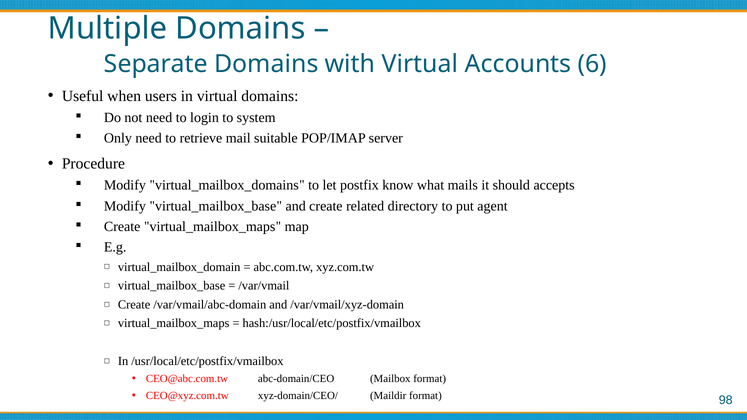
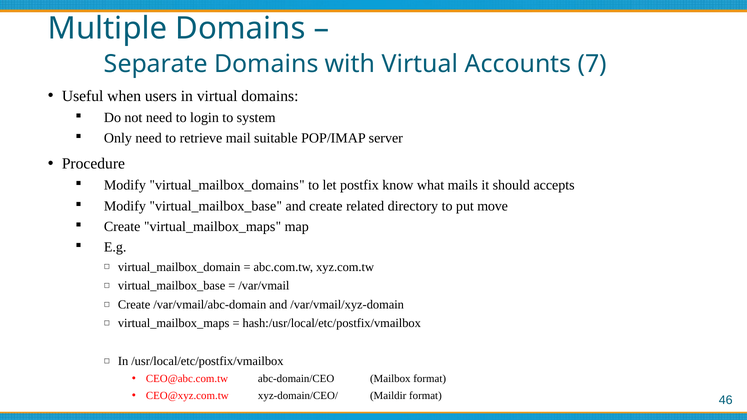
6: 6 -> 7
agent: agent -> move
98: 98 -> 46
